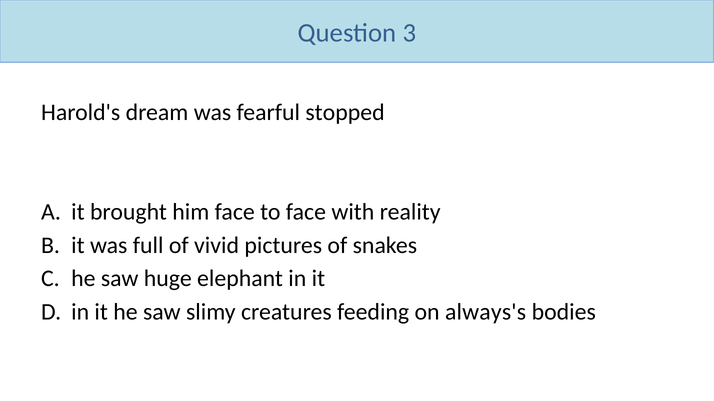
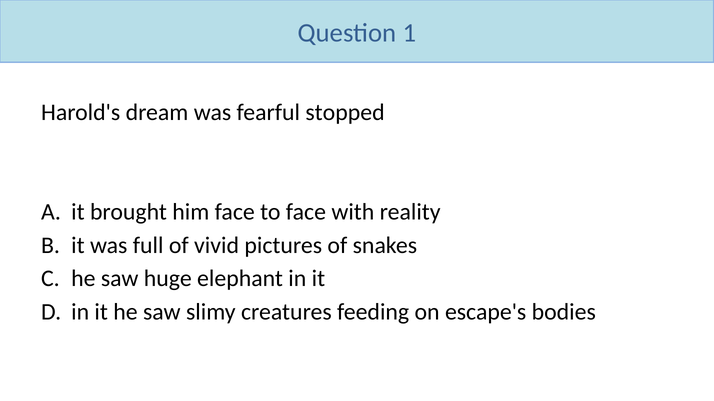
3: 3 -> 1
always's: always's -> escape's
